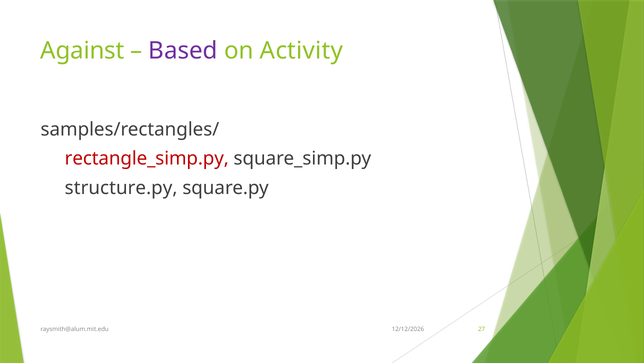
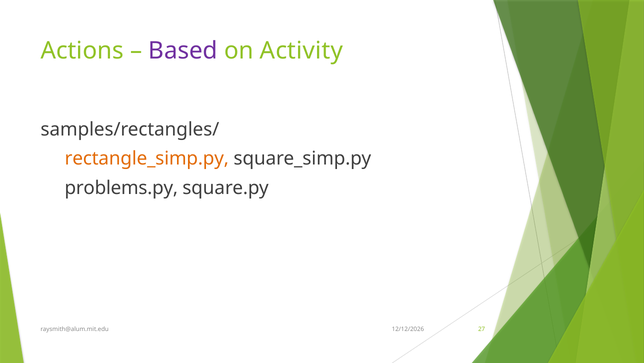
Against: Against -> Actions
rectangle_simp.py colour: red -> orange
structure.py: structure.py -> problems.py
